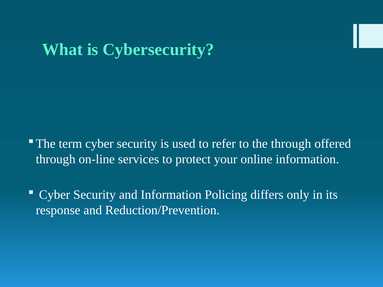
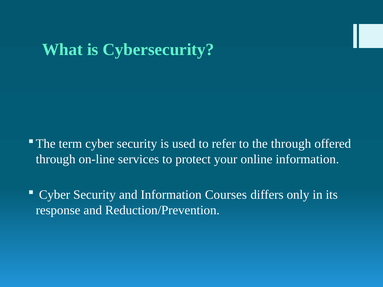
Policing: Policing -> Courses
